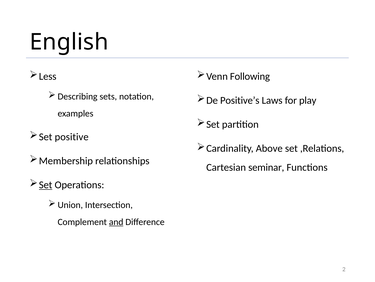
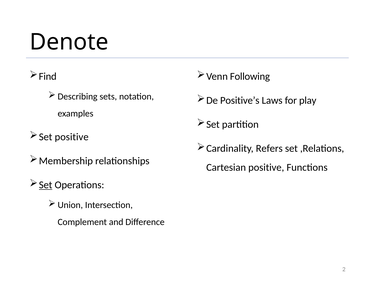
English: English -> Denote
Less: Less -> Find
Above: Above -> Refers
Cartesian seminar: seminar -> positive
and underline: present -> none
